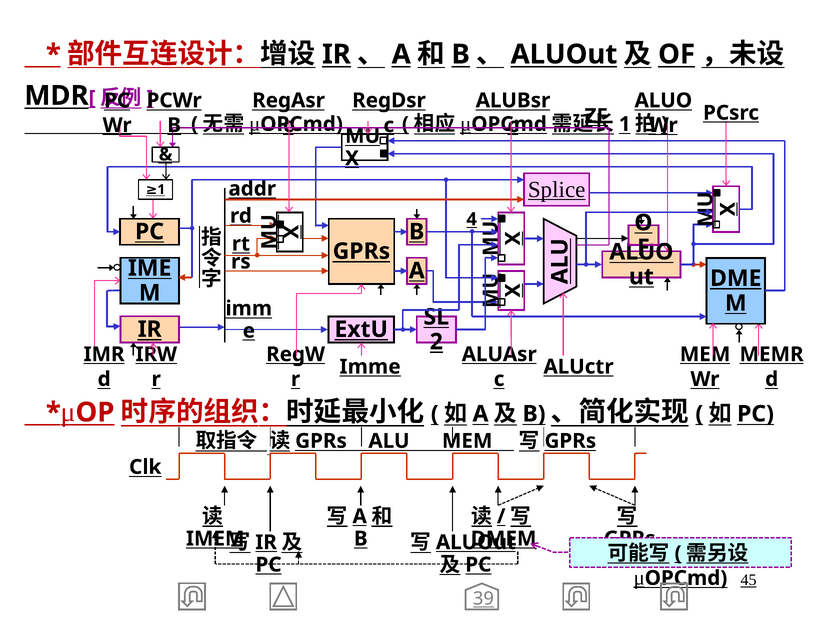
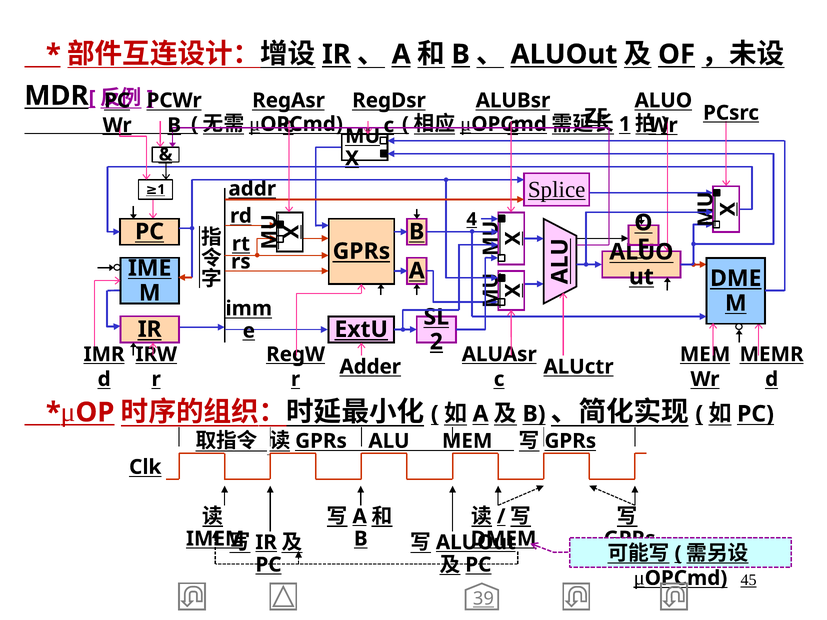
Imme: Imme -> Adder
